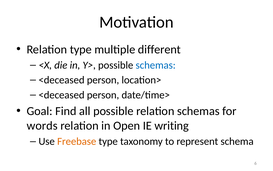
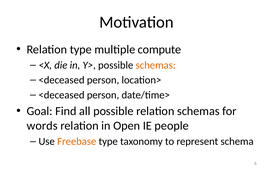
different: different -> compute
schemas at (156, 65) colour: blue -> orange
writing: writing -> people
